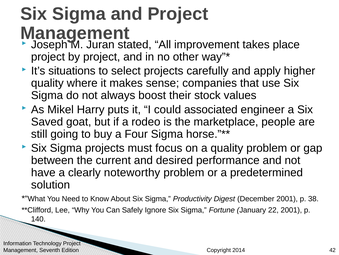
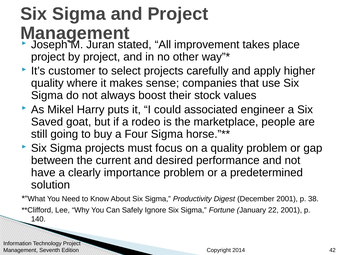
situations: situations -> customer
noteworthy: noteworthy -> importance
